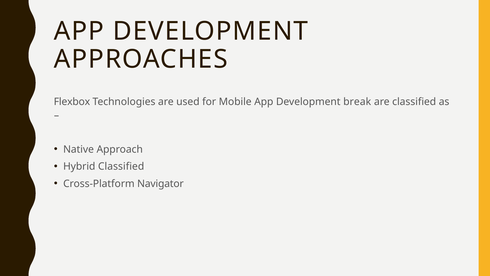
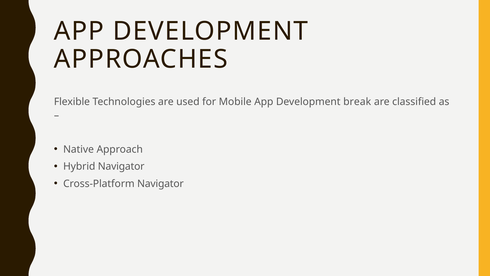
Flexbox: Flexbox -> Flexible
Hybrid Classified: Classified -> Navigator
